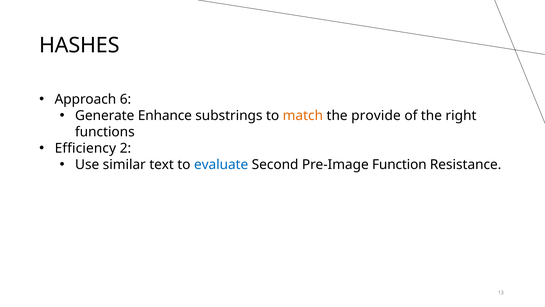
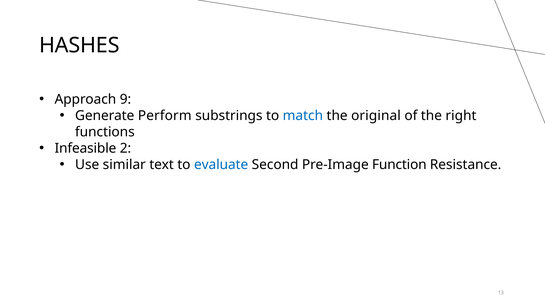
6: 6 -> 9
Enhance: Enhance -> Perform
match colour: orange -> blue
provide: provide -> original
Efficiency: Efficiency -> Infeasible
